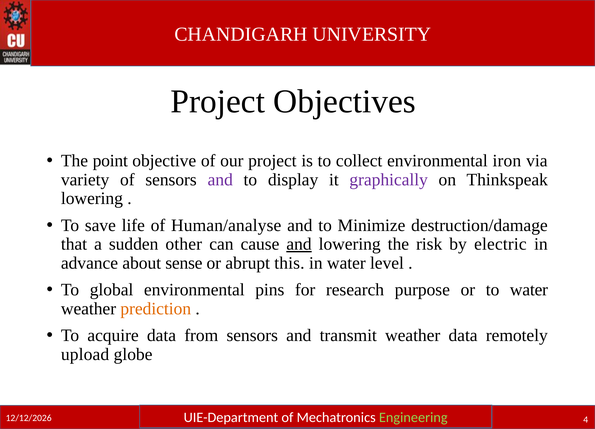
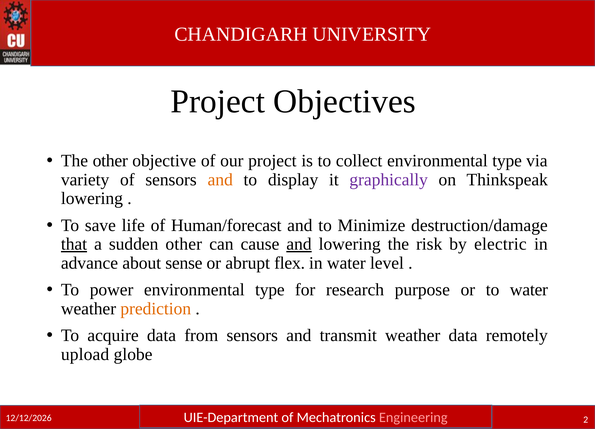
The point: point -> other
collect environmental iron: iron -> type
and at (220, 180) colour: purple -> orange
Human/analyse: Human/analyse -> Human/forecast
that underline: none -> present
this: this -> flex
global: global -> power
pins at (270, 290): pins -> type
Engineering at (413, 418) colour: light green -> pink
4: 4 -> 2
